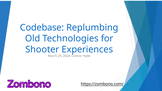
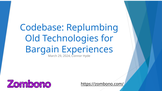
Shooter: Shooter -> Bargain
